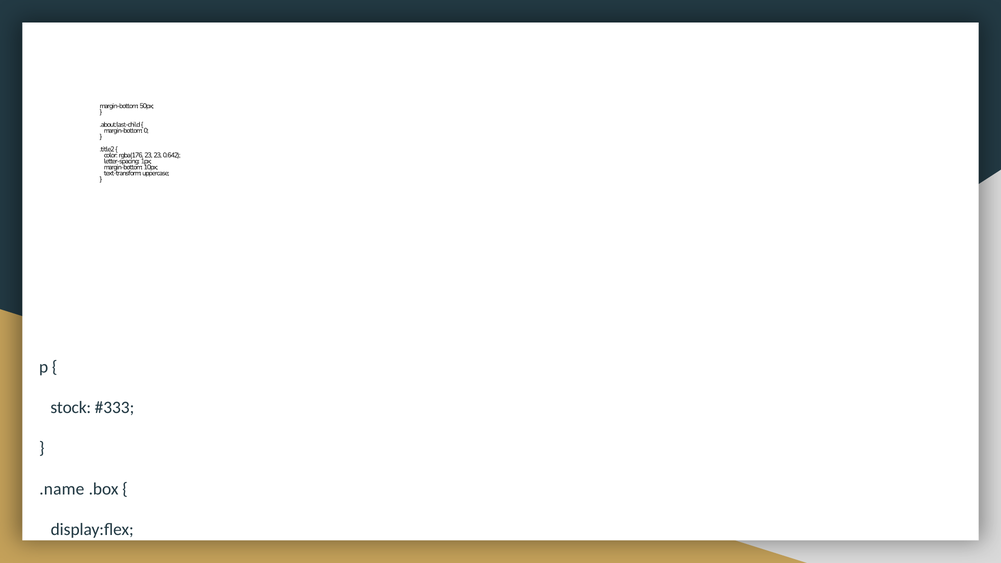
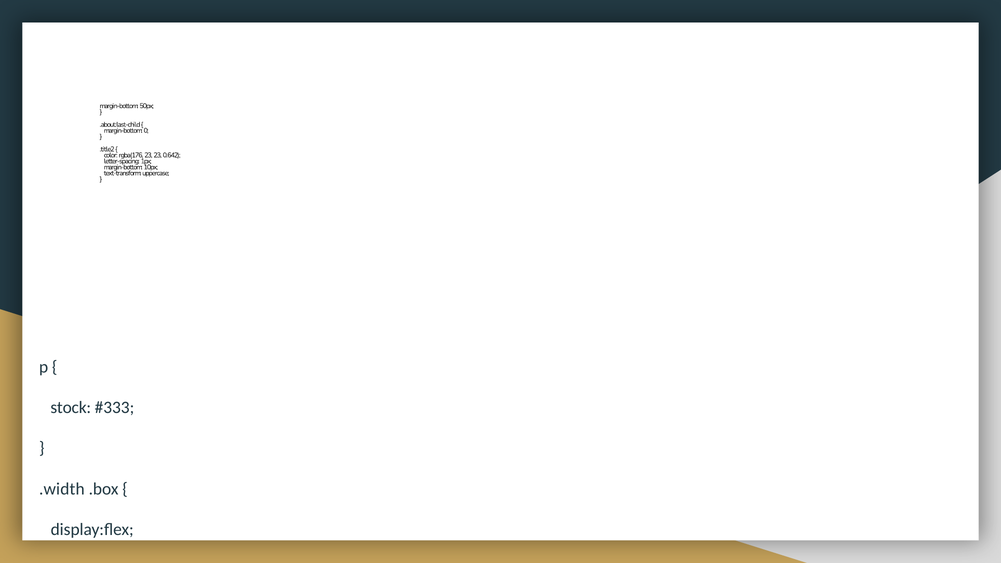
.name: .name -> .width
